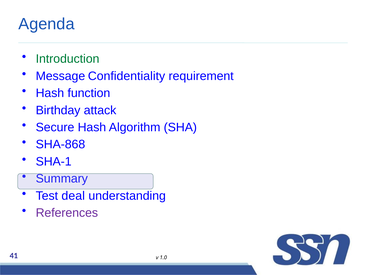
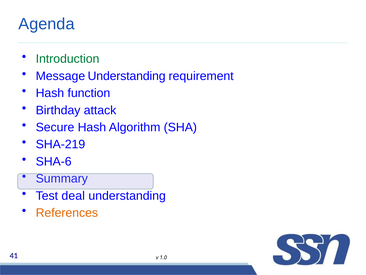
Message Confidentiality: Confidentiality -> Understanding
SHA-868: SHA-868 -> SHA-219
SHA-1: SHA-1 -> SHA-6
References colour: purple -> orange
